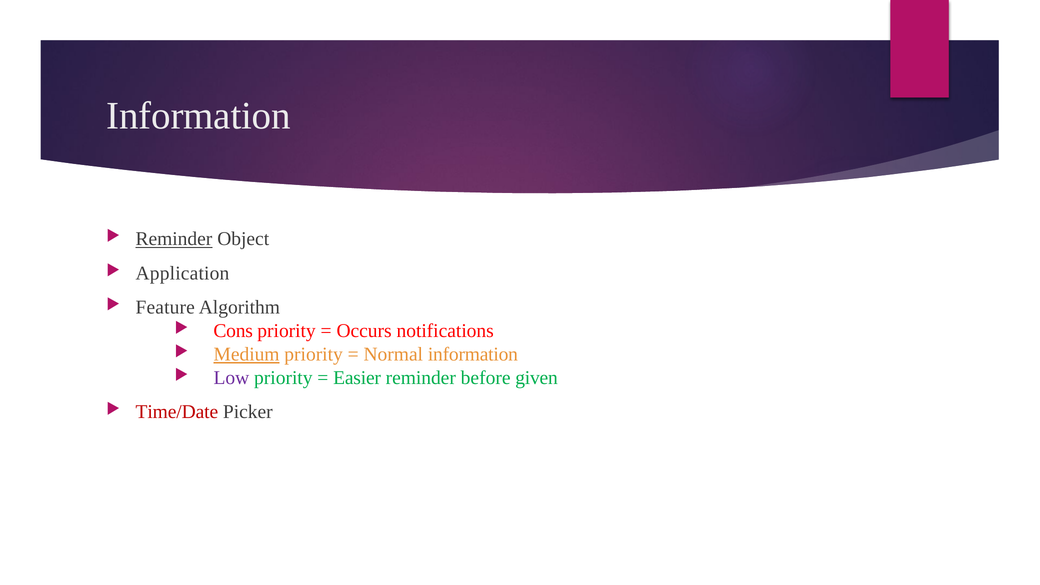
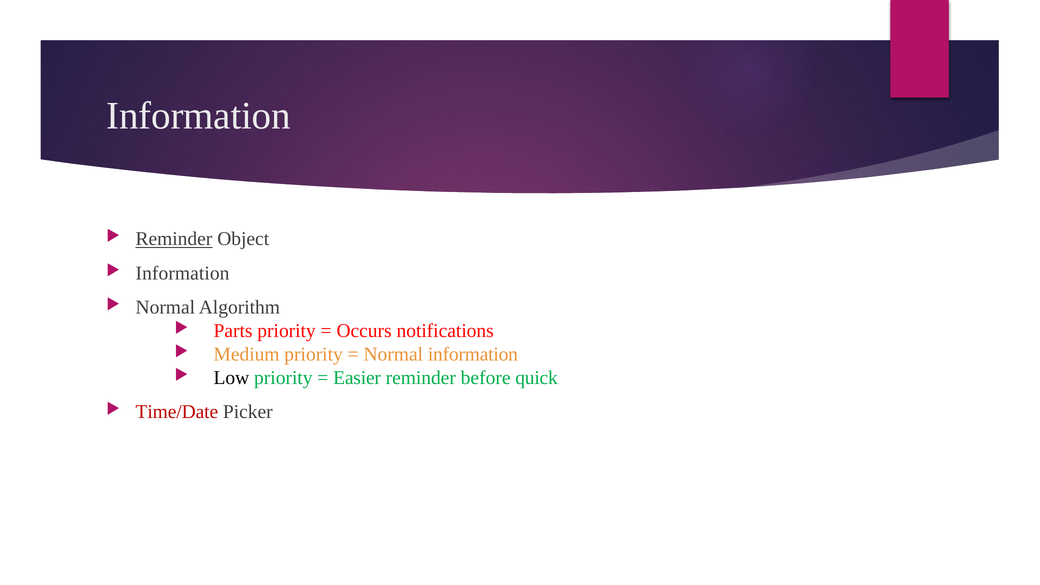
Application at (182, 273): Application -> Information
Feature at (165, 308): Feature -> Normal
Cons: Cons -> Parts
Medium underline: present -> none
Low colour: purple -> black
given: given -> quick
